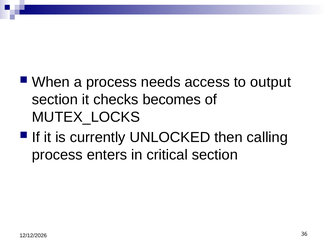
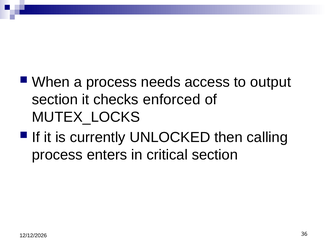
becomes: becomes -> enforced
